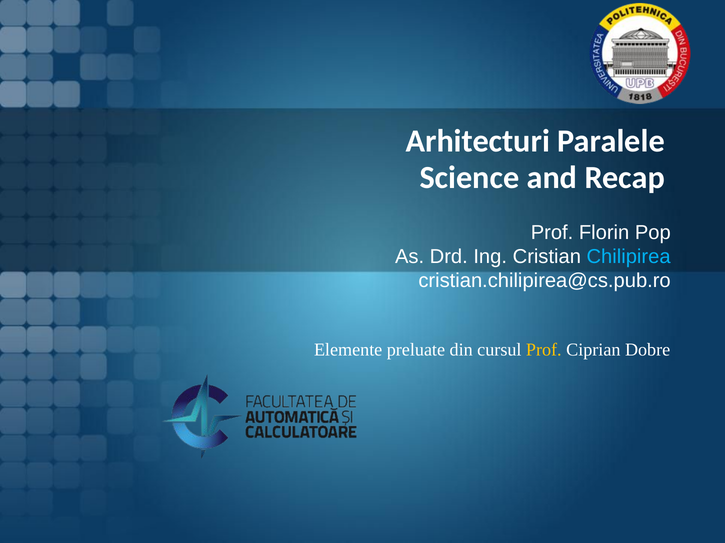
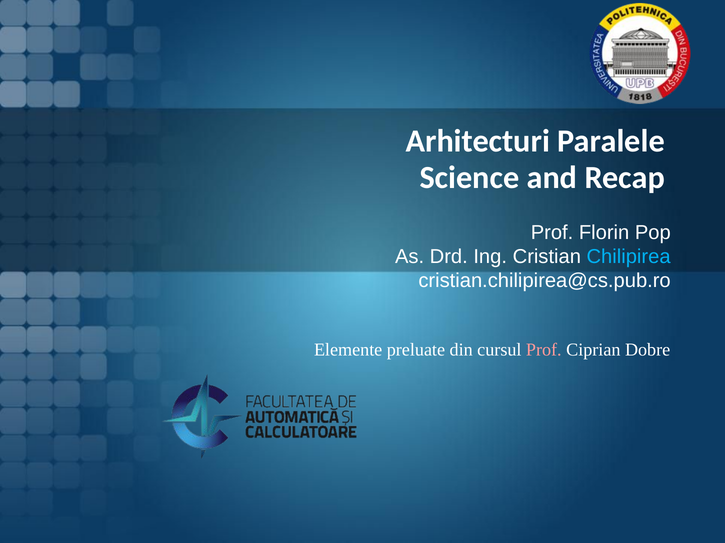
Prof at (544, 350) colour: yellow -> pink
